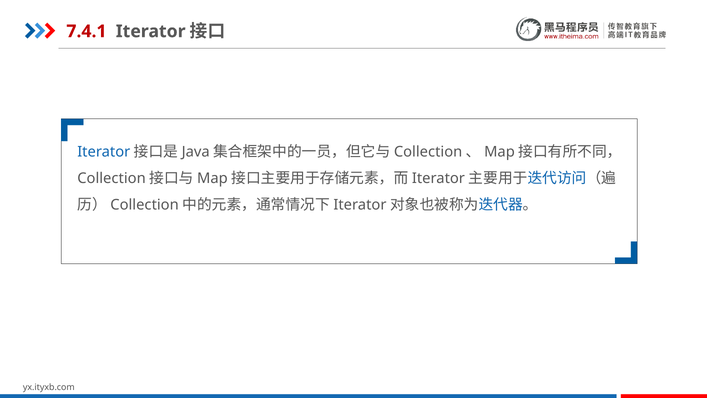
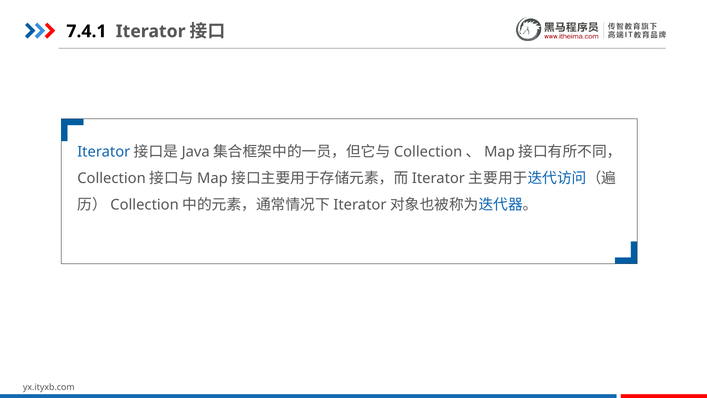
7.4.1 colour: red -> black
